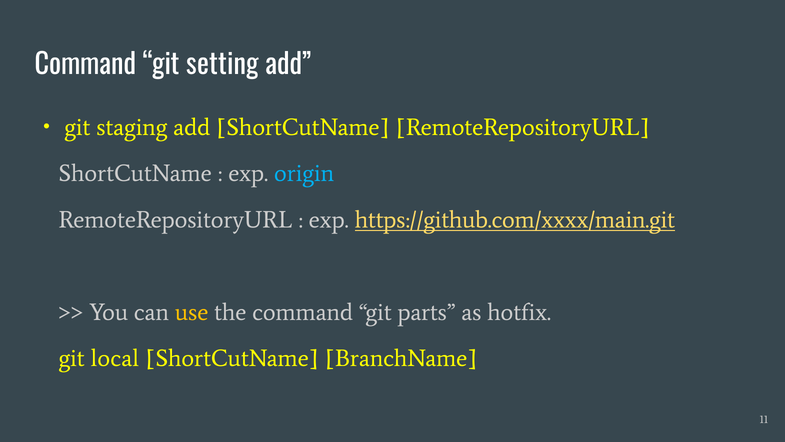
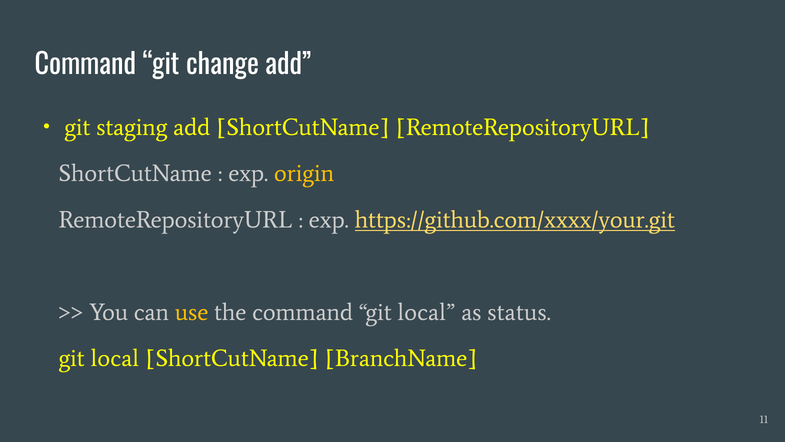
setting: setting -> change
origin colour: light blue -> yellow
https://github.com/xxxx/main.git: https://github.com/xxxx/main.git -> https://github.com/xxxx/your.git
command git parts: parts -> local
hotfix: hotfix -> status
